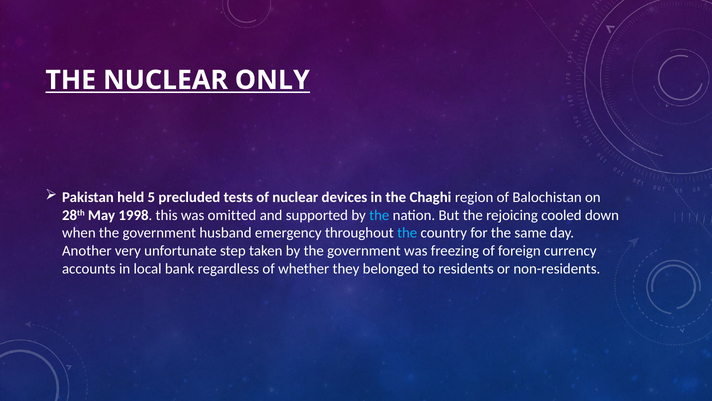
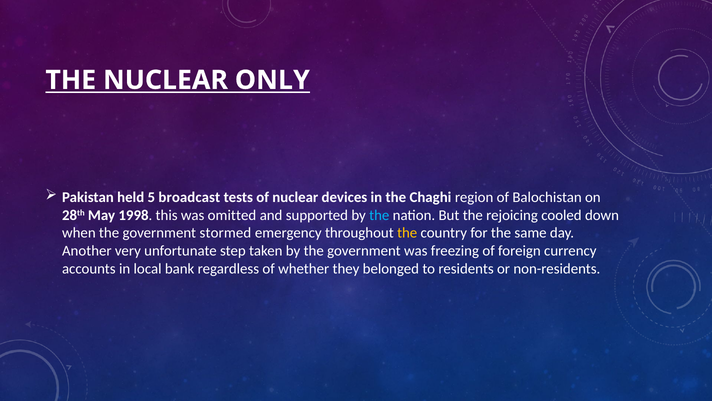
precluded: precluded -> broadcast
husband: husband -> stormed
the at (407, 233) colour: light blue -> yellow
